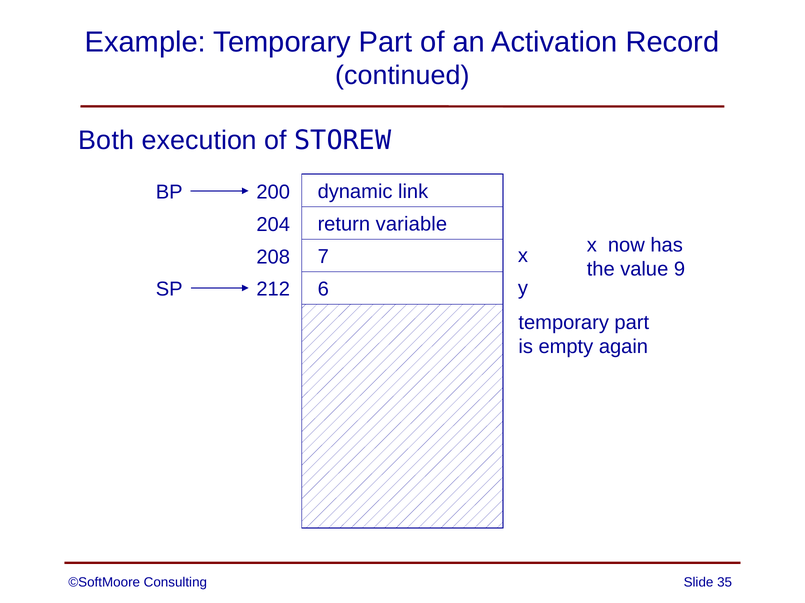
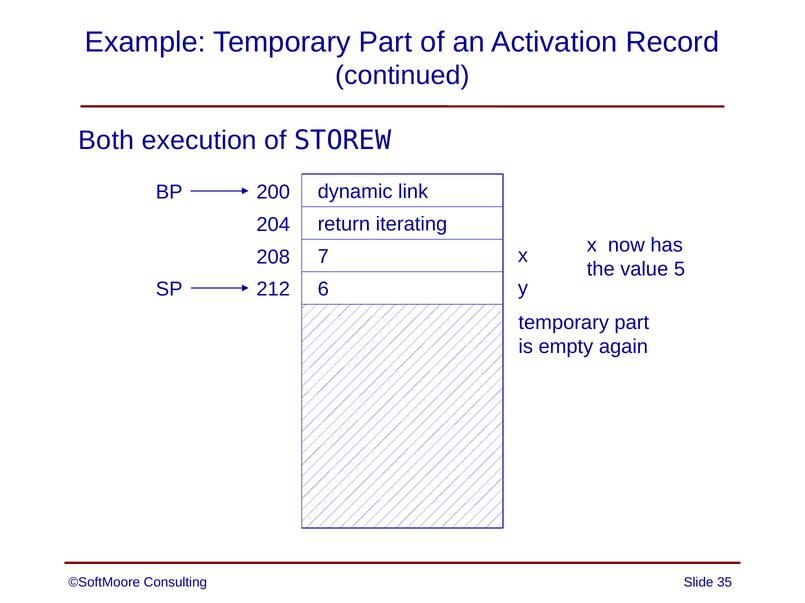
variable: variable -> iterating
9: 9 -> 5
